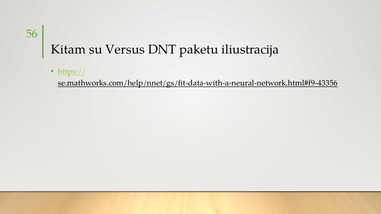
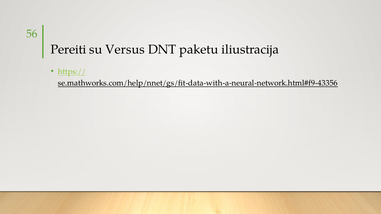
Kitam: Kitam -> Pereiti
